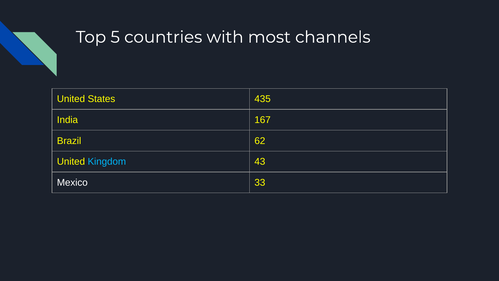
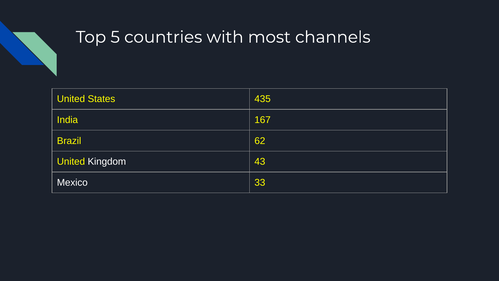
Kingdom colour: light blue -> white
